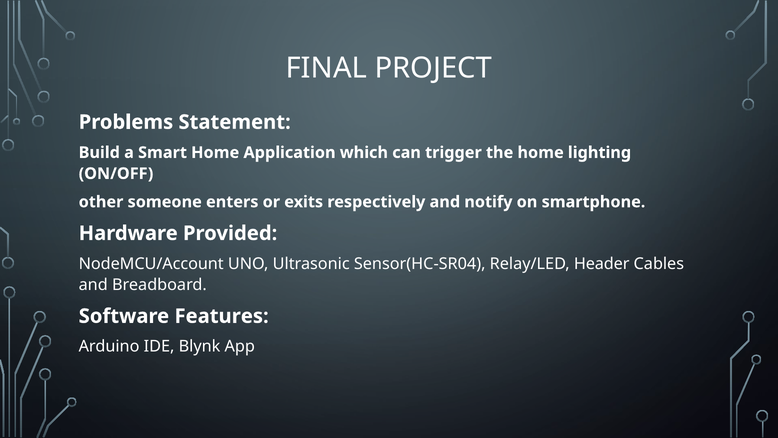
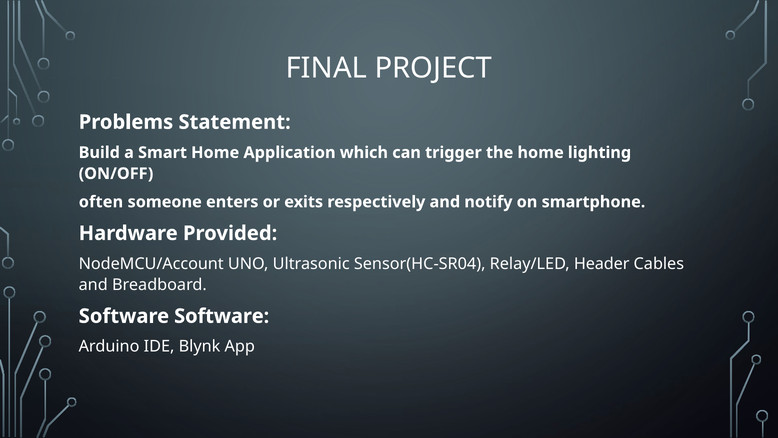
other: other -> often
Software Features: Features -> Software
